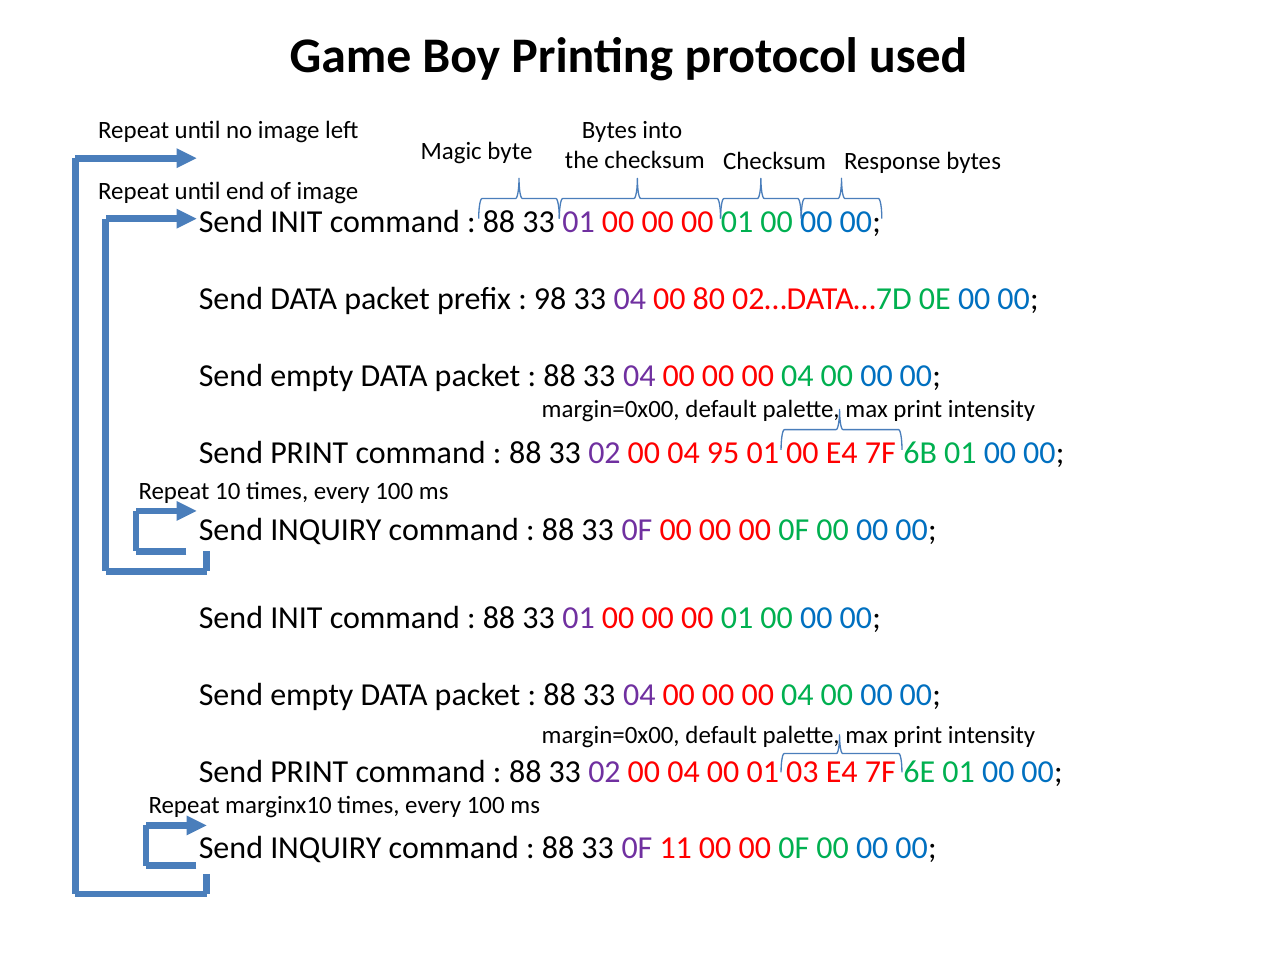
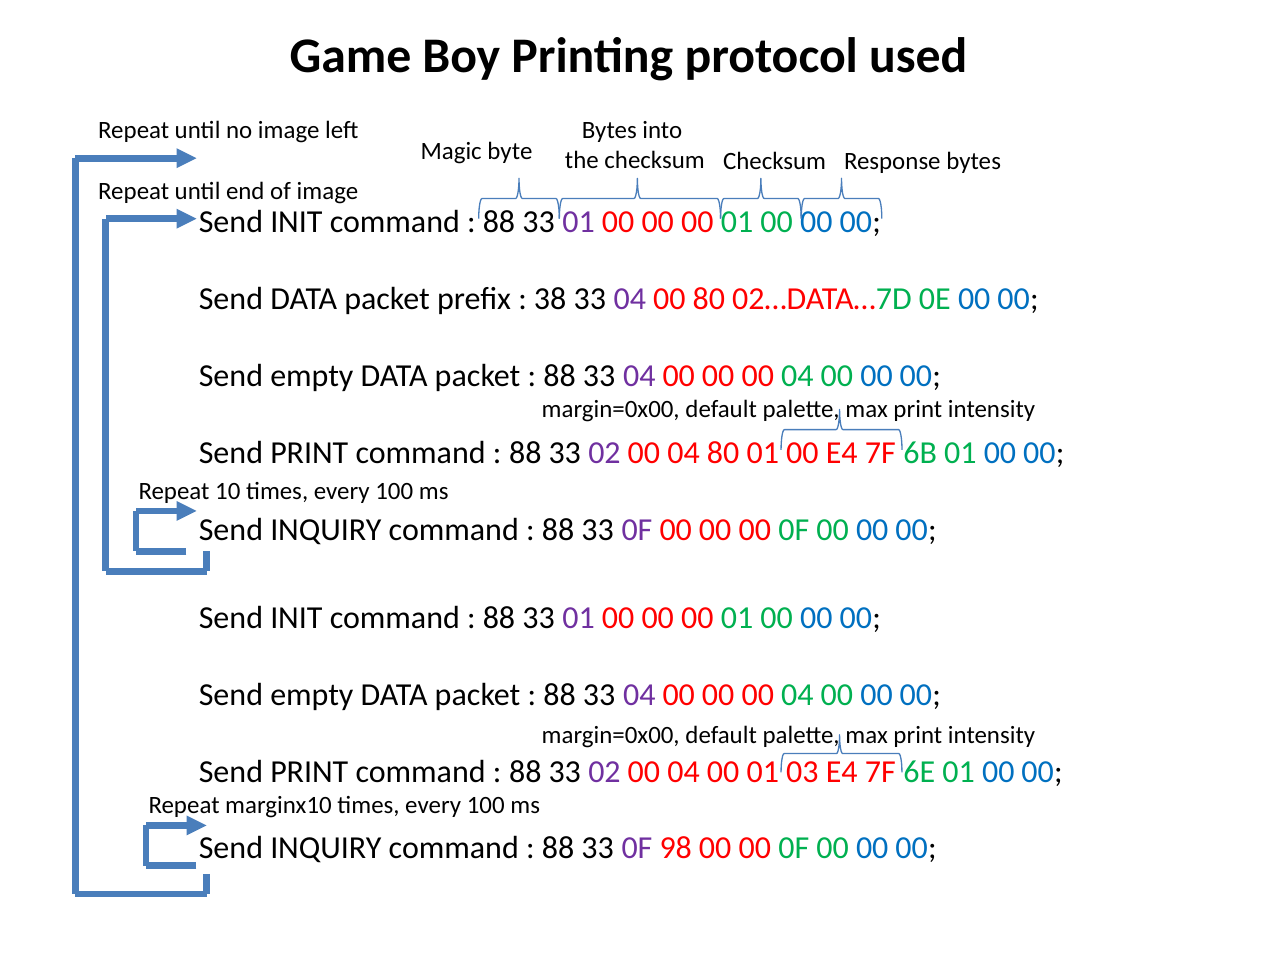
98: 98 -> 38
04 95: 95 -> 80
11: 11 -> 98
